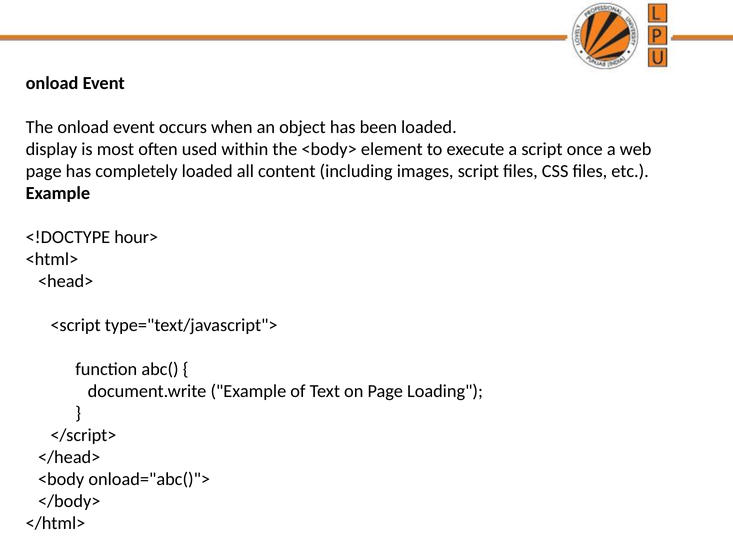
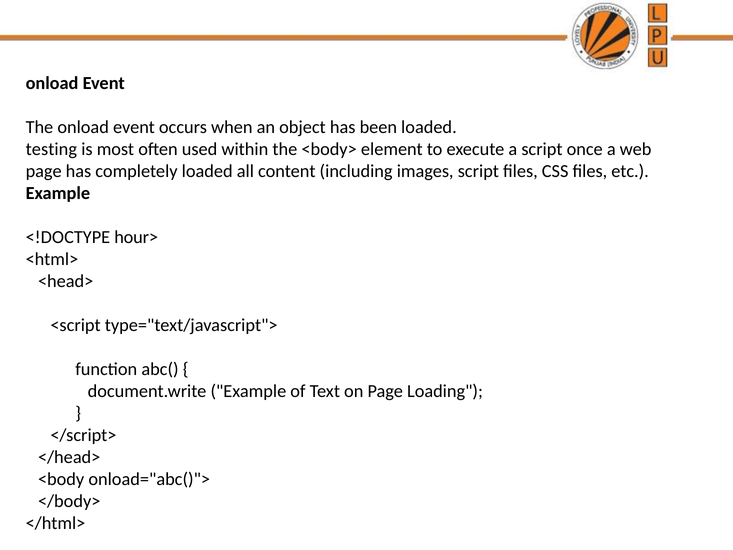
display: display -> testing
